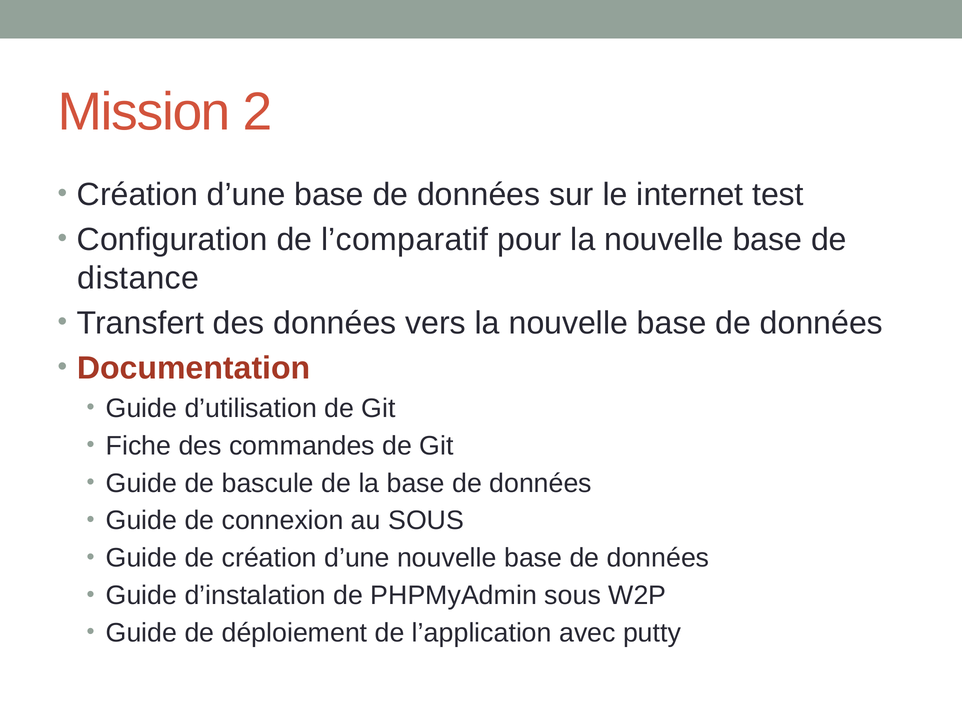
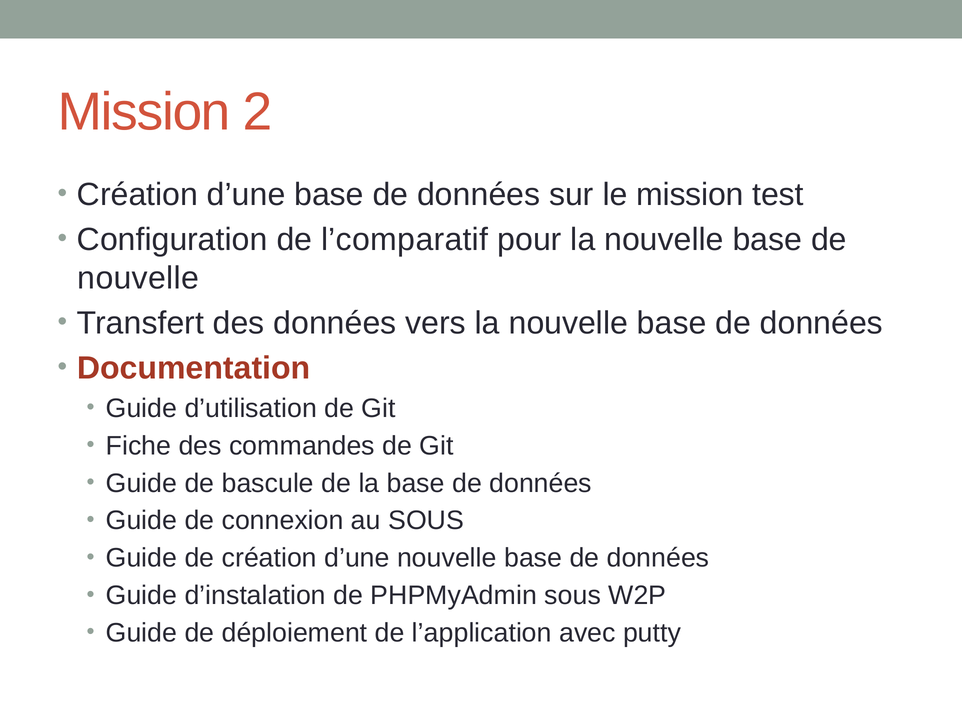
le internet: internet -> mission
distance at (138, 278): distance -> nouvelle
